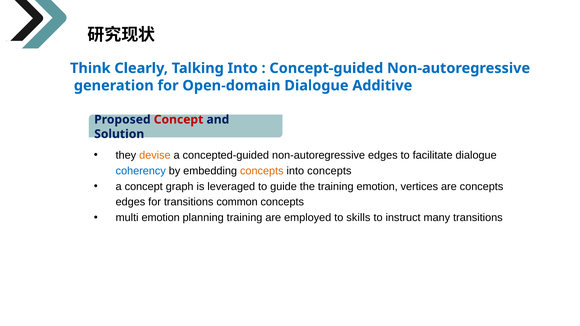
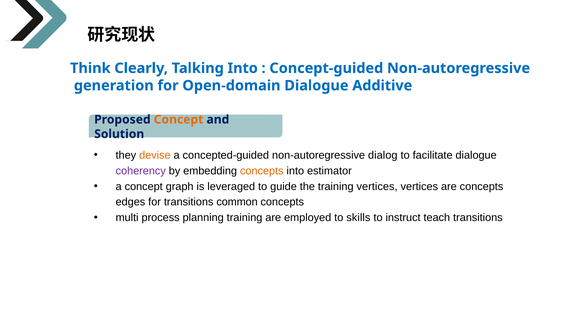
Concept at (179, 120) colour: red -> orange
non-autoregressive edges: edges -> dialog
coherency colour: blue -> purple
into concepts: concepts -> estimator
training emotion: emotion -> vertices
multi emotion: emotion -> process
many: many -> teach
